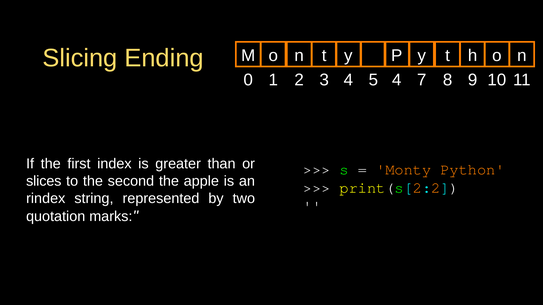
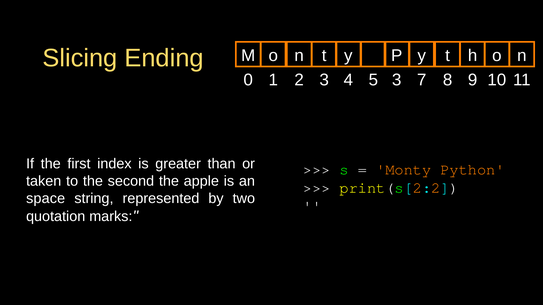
5 4: 4 -> 3
slices: slices -> taken
rindex: rindex -> space
